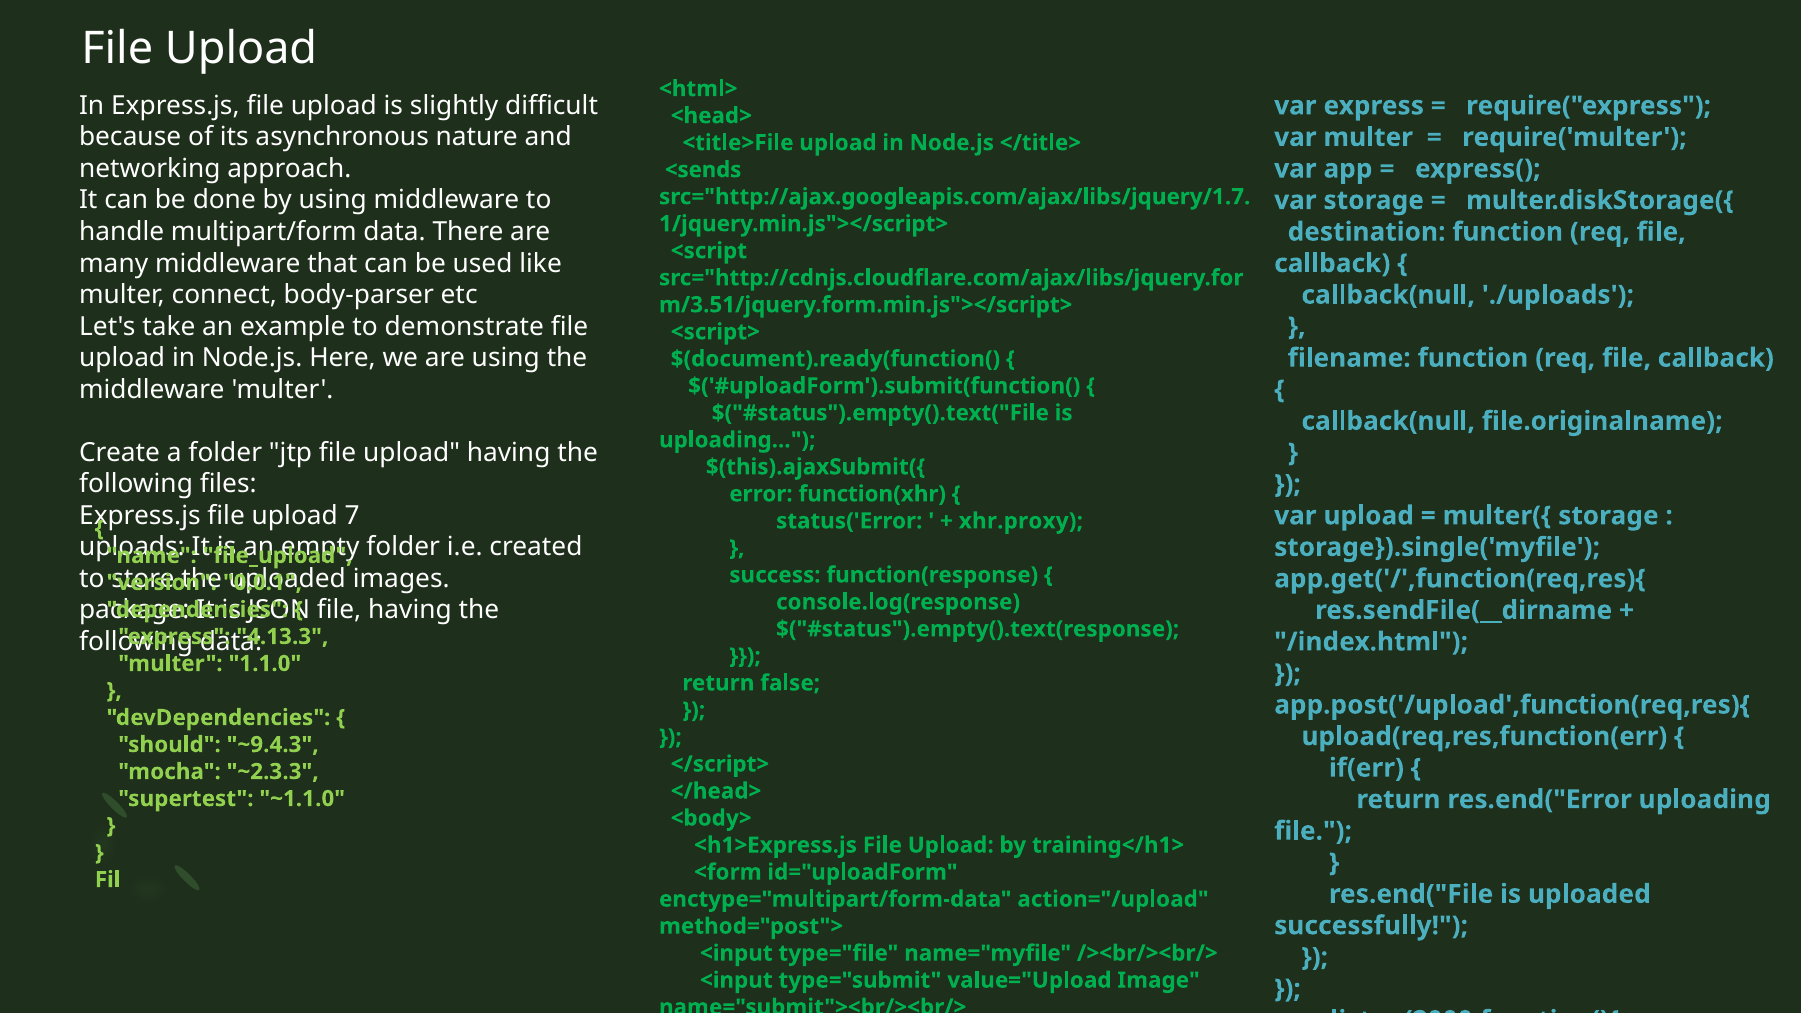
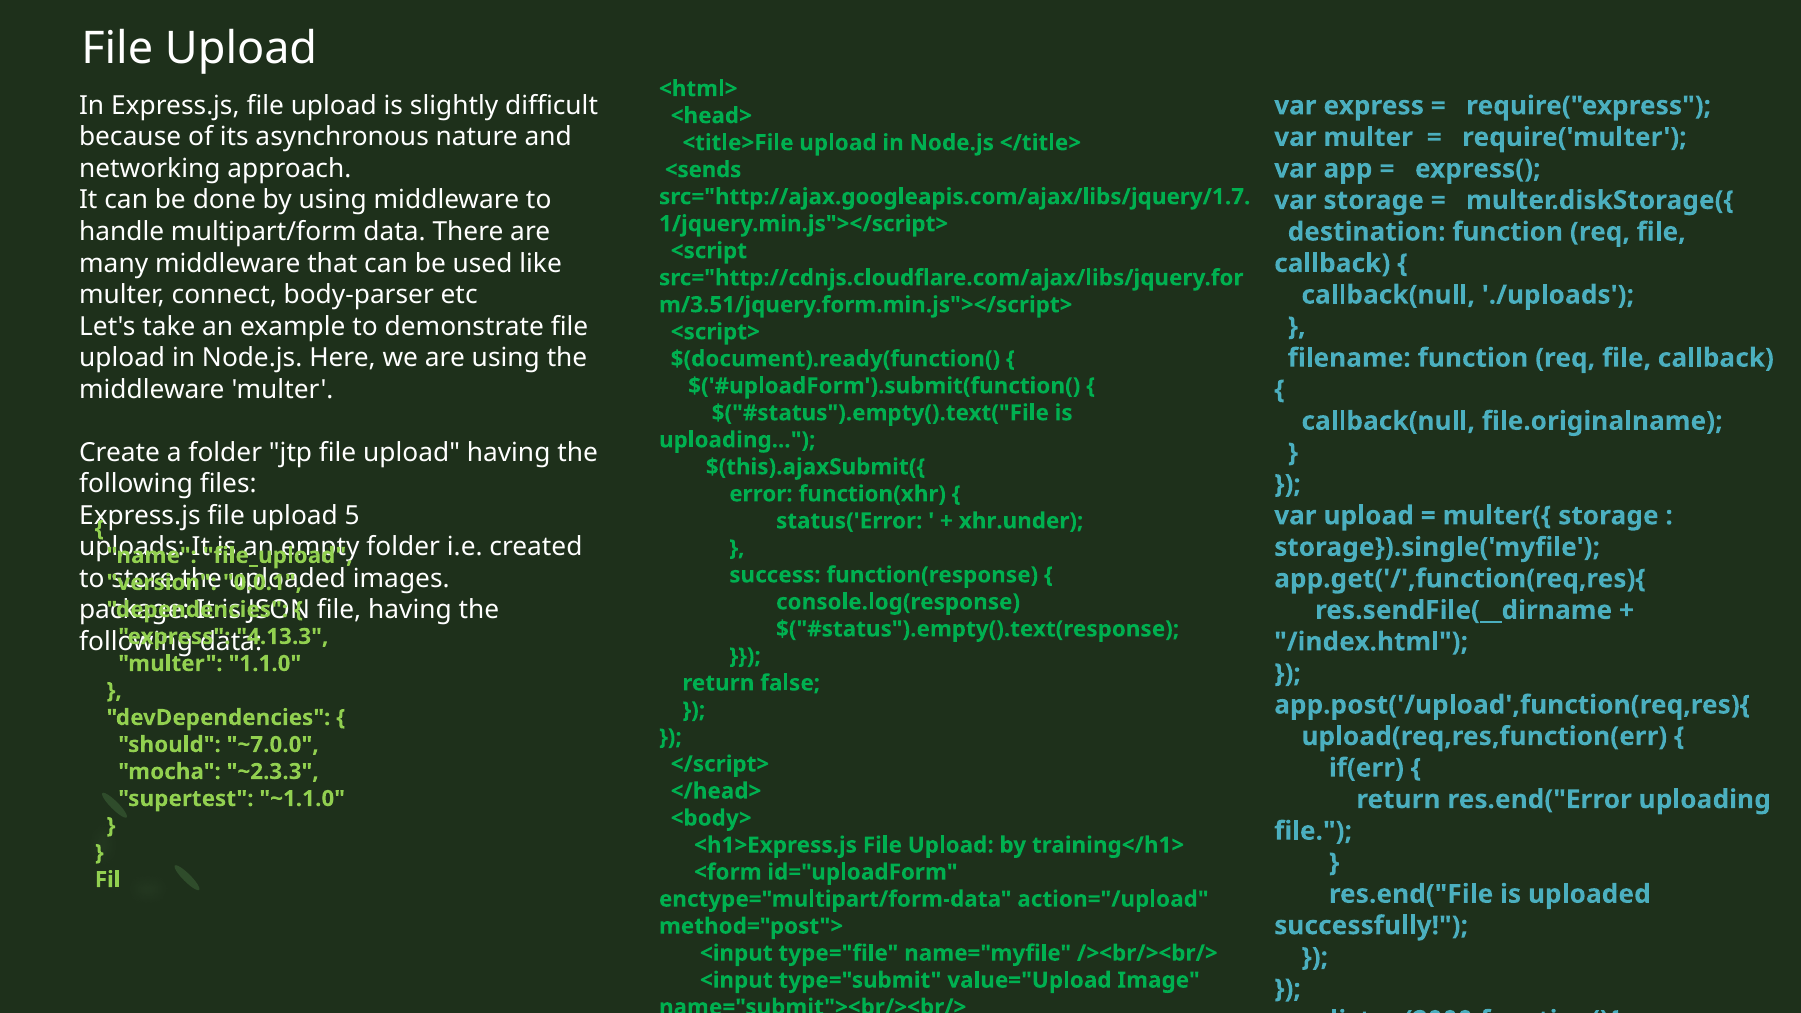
7: 7 -> 5
xhr.proxy: xhr.proxy -> xhr.under
~9.4.3: ~9.4.3 -> ~7.0.0
